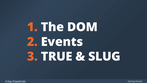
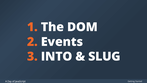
TRUE: TRUE -> INTO
